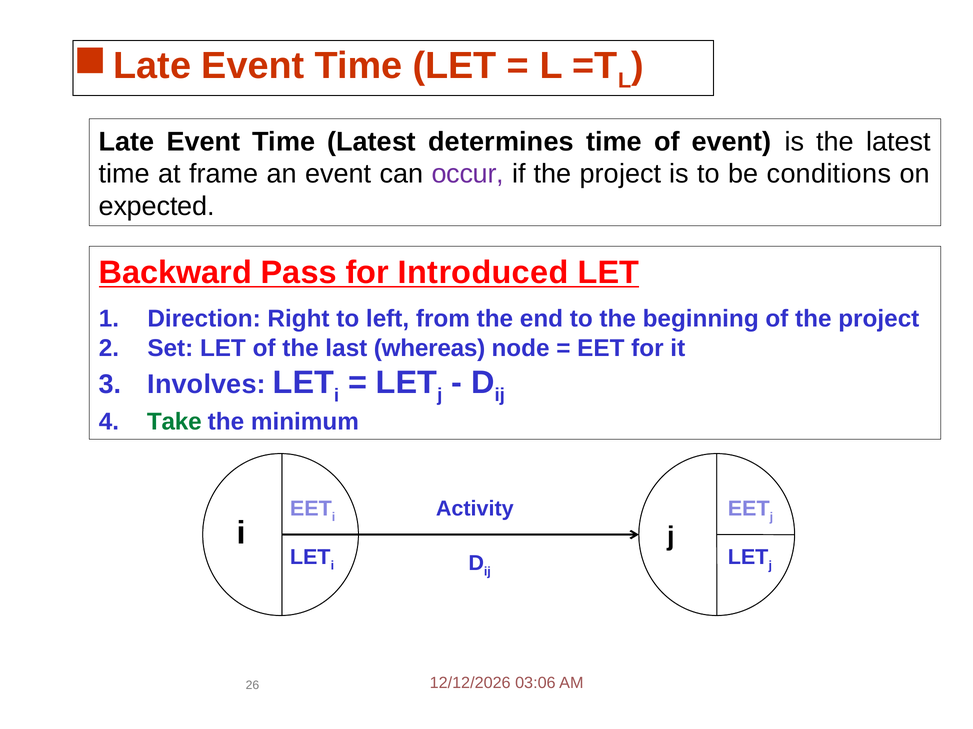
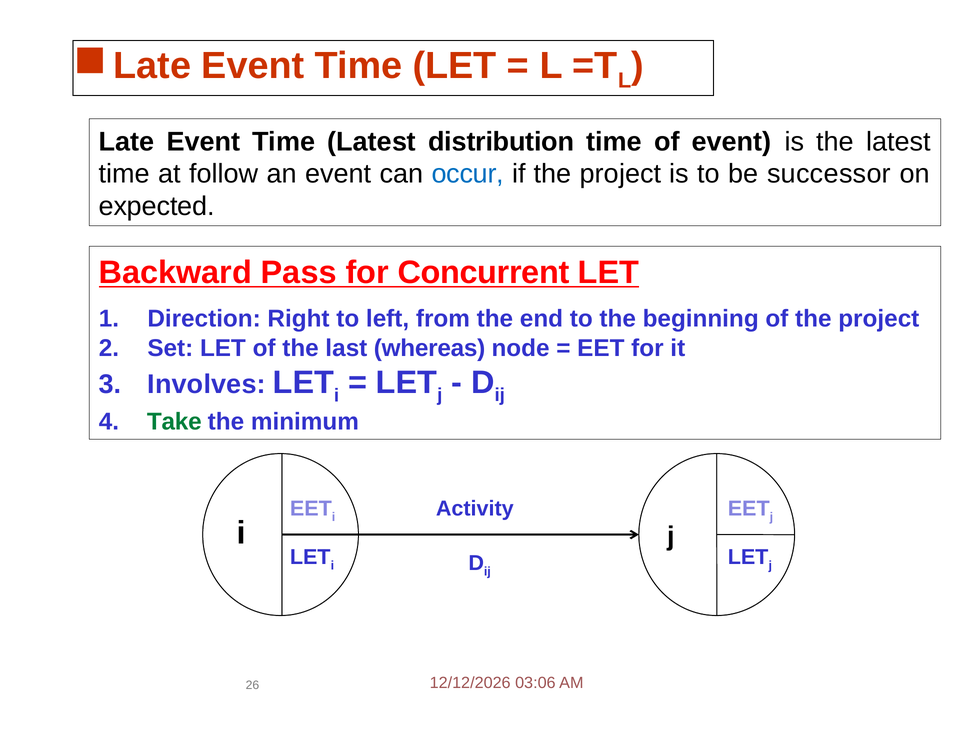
determines: determines -> distribution
frame: frame -> follow
occur colour: purple -> blue
conditions: conditions -> successor
Introduced: Introduced -> Concurrent
